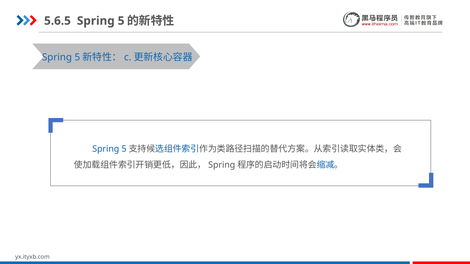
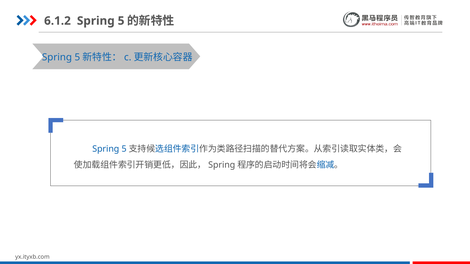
5.6.5: 5.6.5 -> 6.1.2
